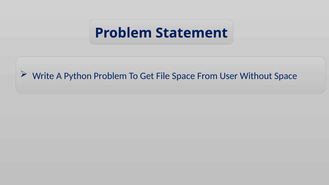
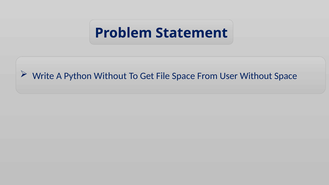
Python Problem: Problem -> Without
